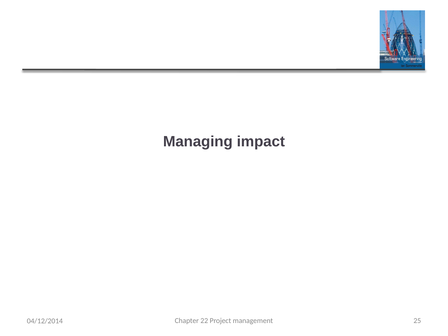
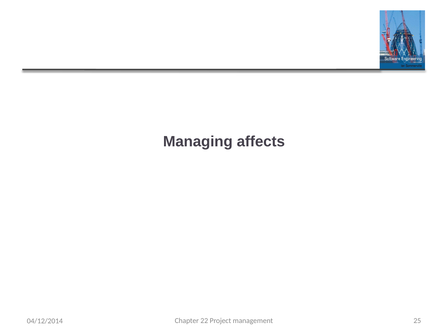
impact: impact -> affects
